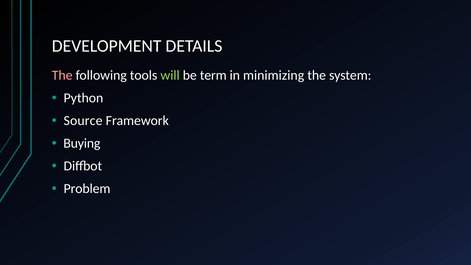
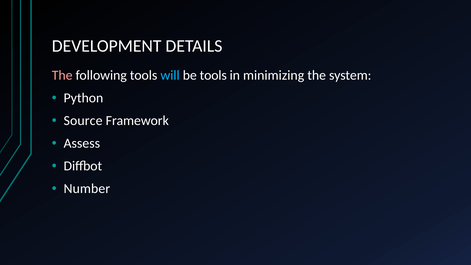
will colour: light green -> light blue
be term: term -> tools
Buying: Buying -> Assess
Problem: Problem -> Number
